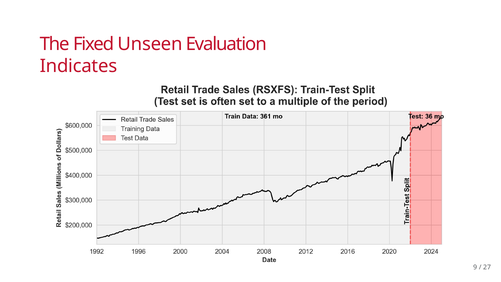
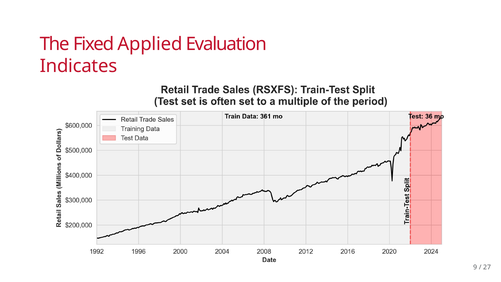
Unseen: Unseen -> Applied
